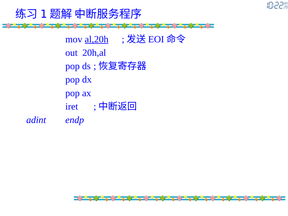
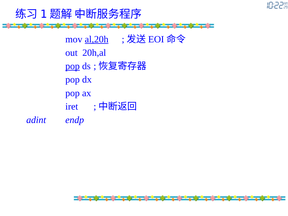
pop at (73, 66) underline: none -> present
